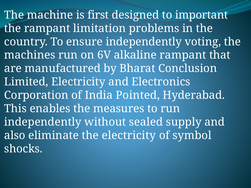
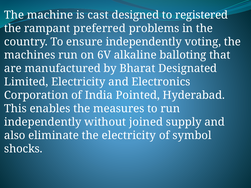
first: first -> cast
important: important -> registered
limitation: limitation -> preferred
alkaline rampant: rampant -> balloting
Conclusion: Conclusion -> Designated
sealed: sealed -> joined
